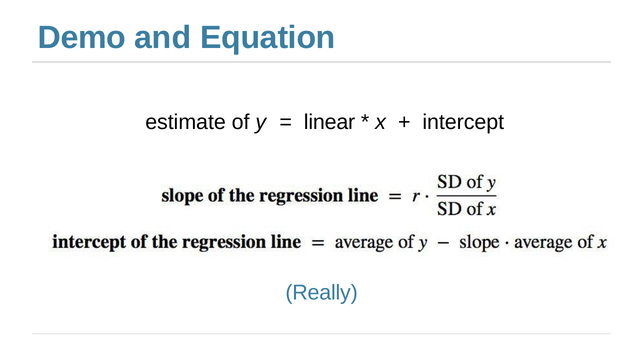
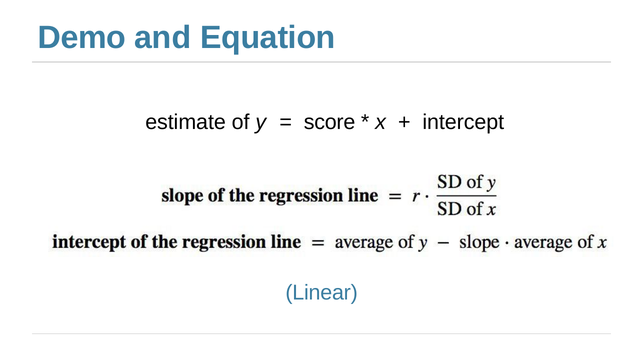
linear: linear -> score
Really: Really -> Linear
